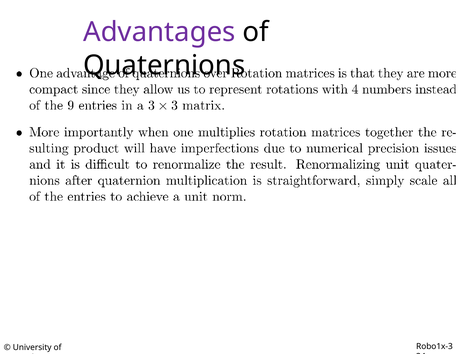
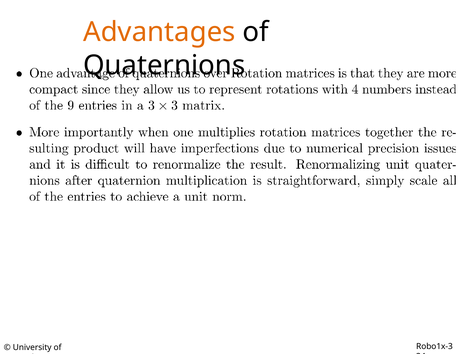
Advantages colour: purple -> orange
